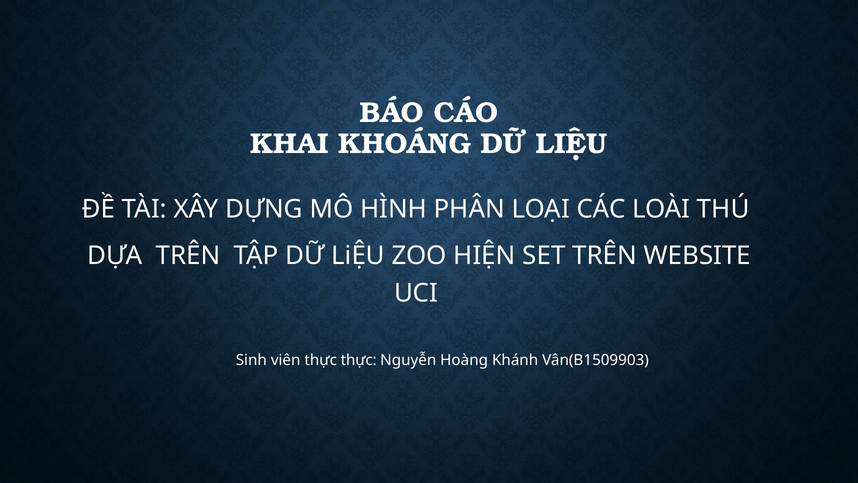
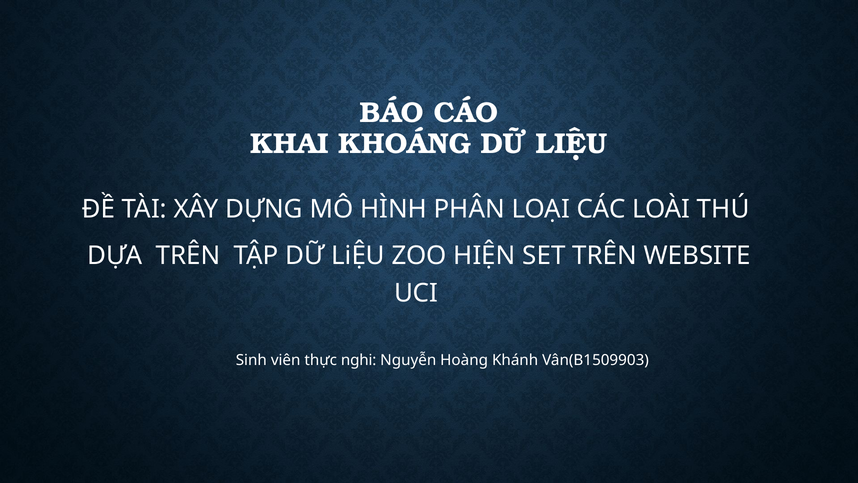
thực thực: thực -> nghi
